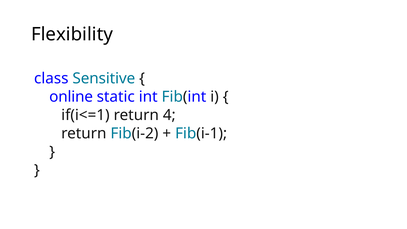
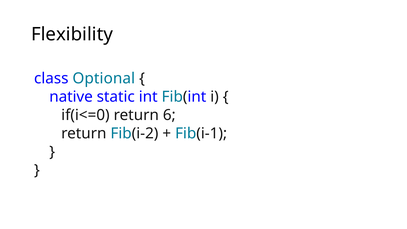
Sensitive: Sensitive -> Optional
online: online -> native
if(i<=1: if(i<=1 -> if(i<=0
4: 4 -> 6
